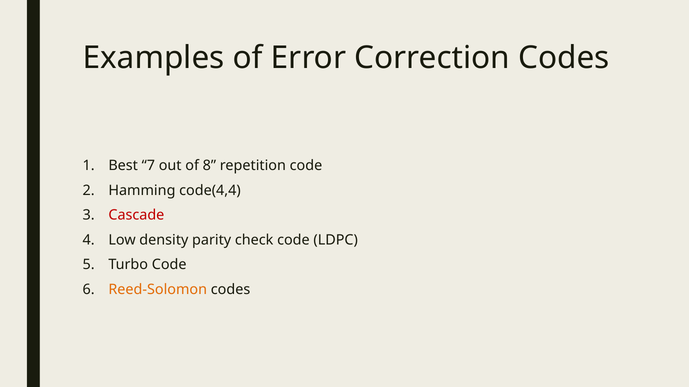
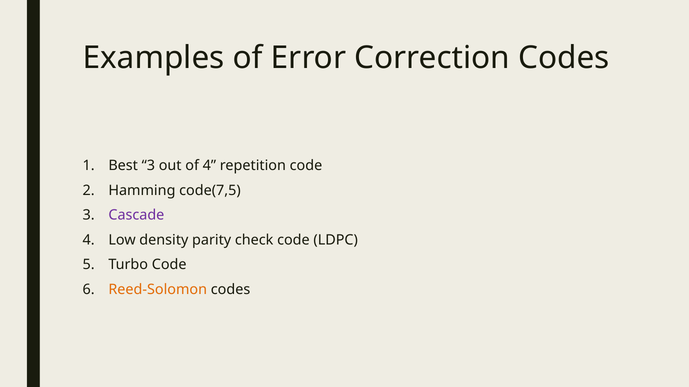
Best 7: 7 -> 3
of 8: 8 -> 4
code(4,4: code(4,4 -> code(7,5
Cascade colour: red -> purple
